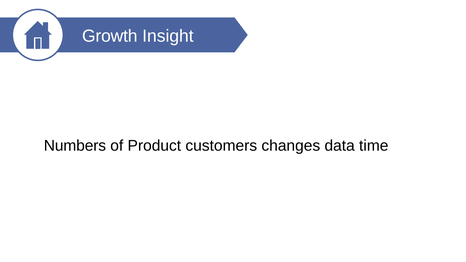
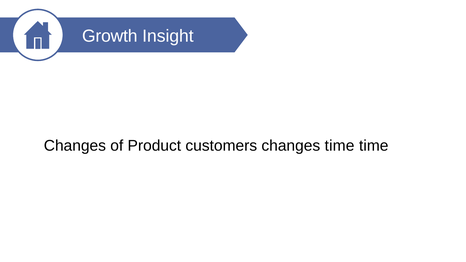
Numbers at (75, 146): Numbers -> Changes
changes data: data -> time
